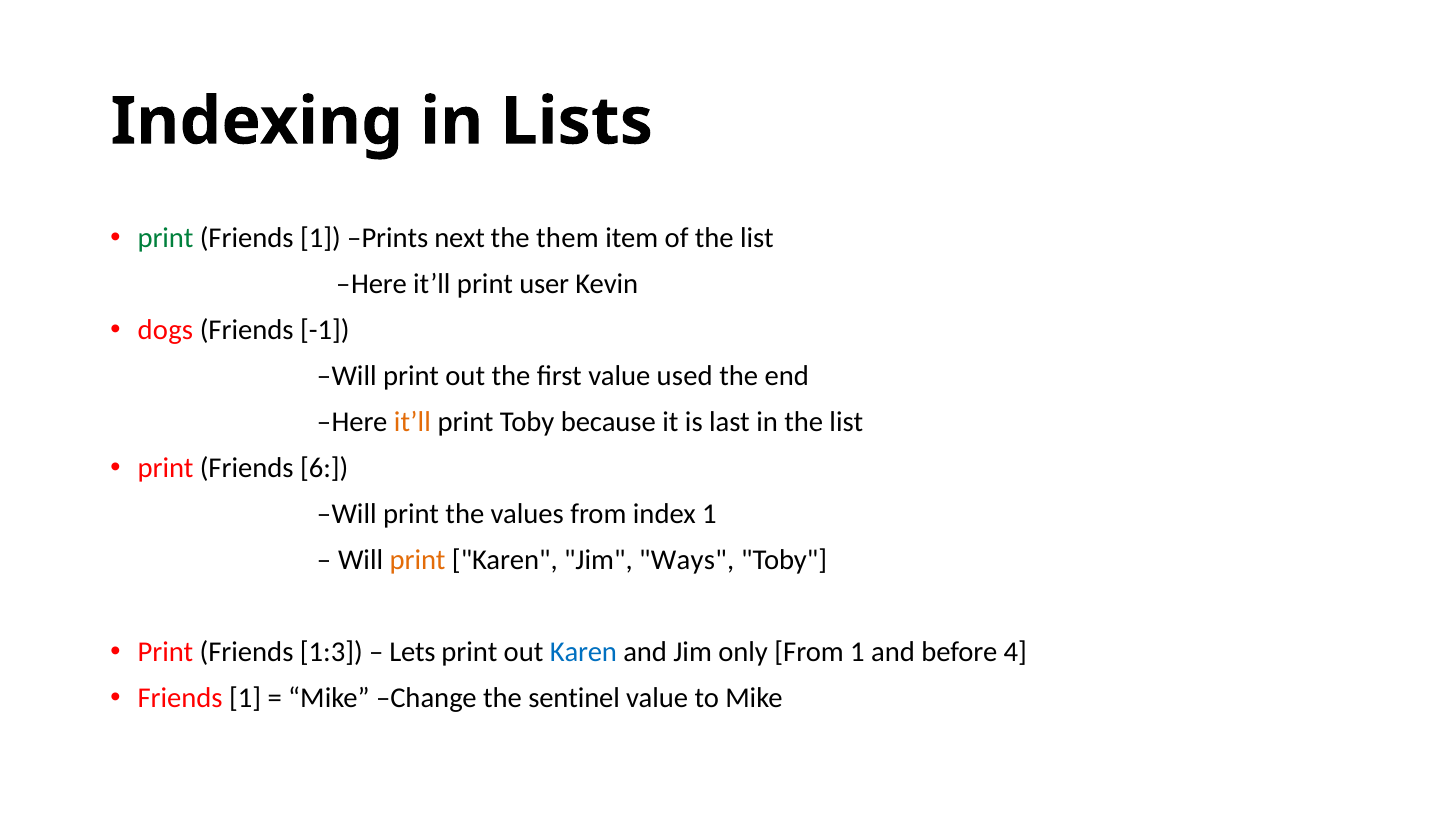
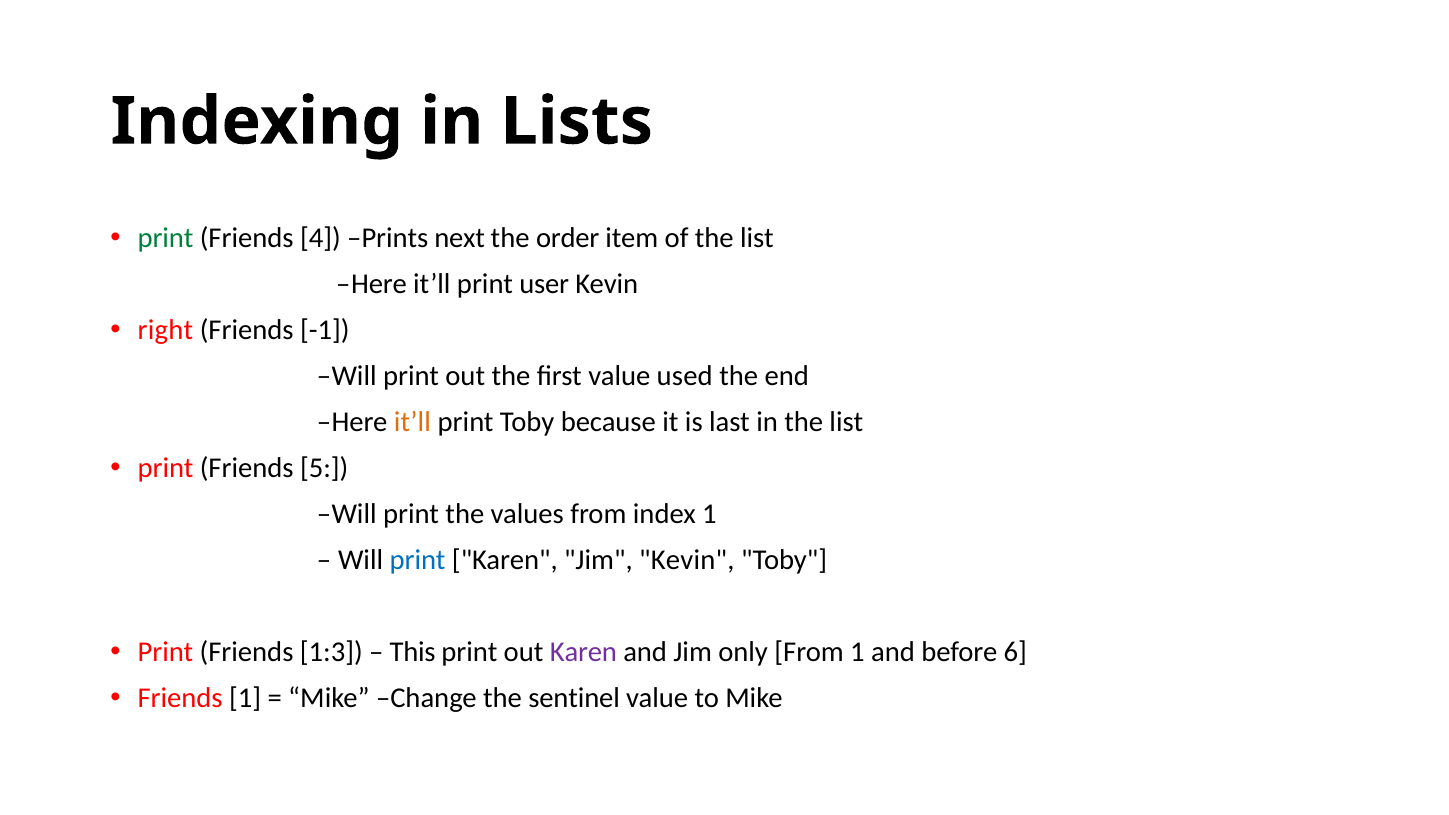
1 at (320, 238): 1 -> 4
them: them -> order
dogs: dogs -> right
6: 6 -> 5
print at (418, 560) colour: orange -> blue
Jim Ways: Ways -> Kevin
Lets: Lets -> This
Karen at (583, 652) colour: blue -> purple
4: 4 -> 6
